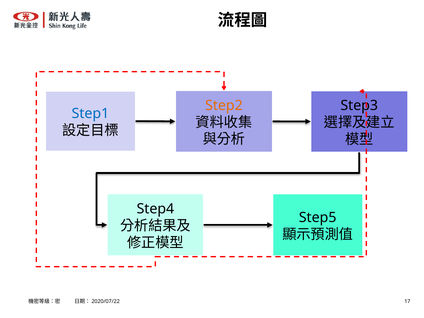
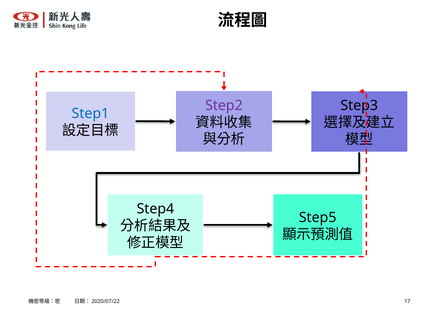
Step2 colour: orange -> purple
